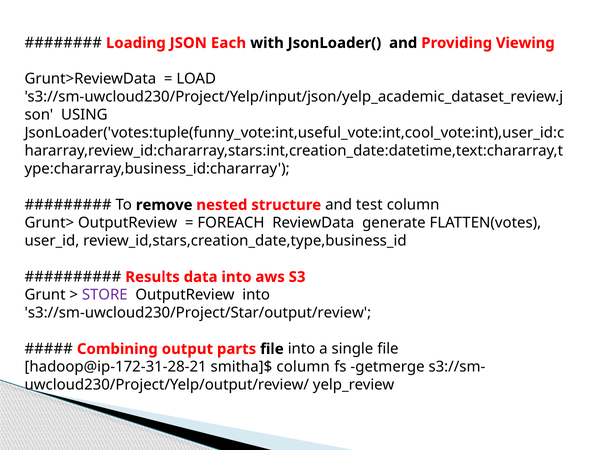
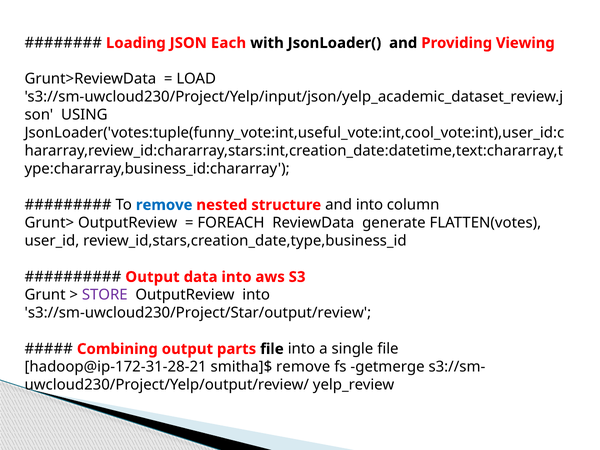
remove at (164, 205) colour: black -> blue
and test: test -> into
Results at (153, 277): Results -> Output
smitha]$ column: column -> remove
